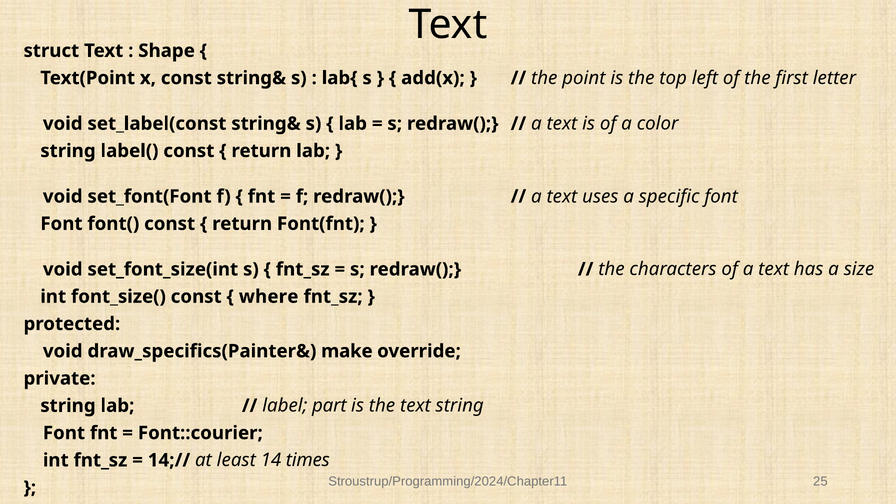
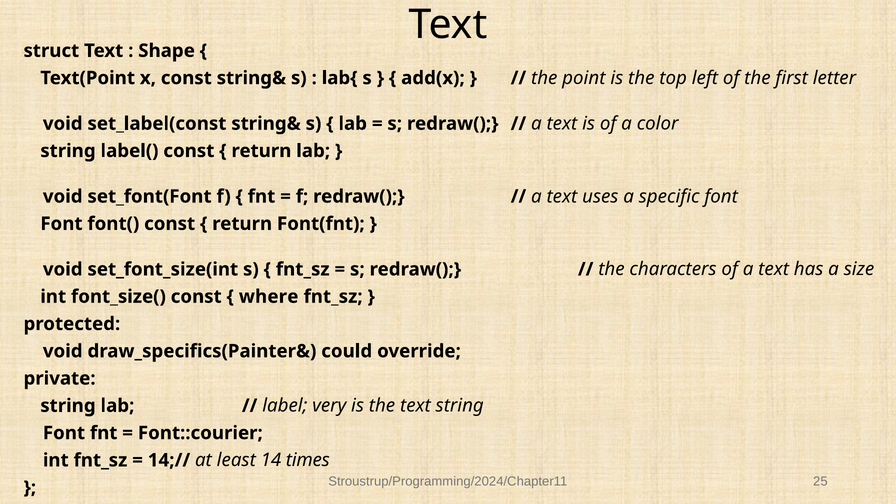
make: make -> could
part: part -> very
